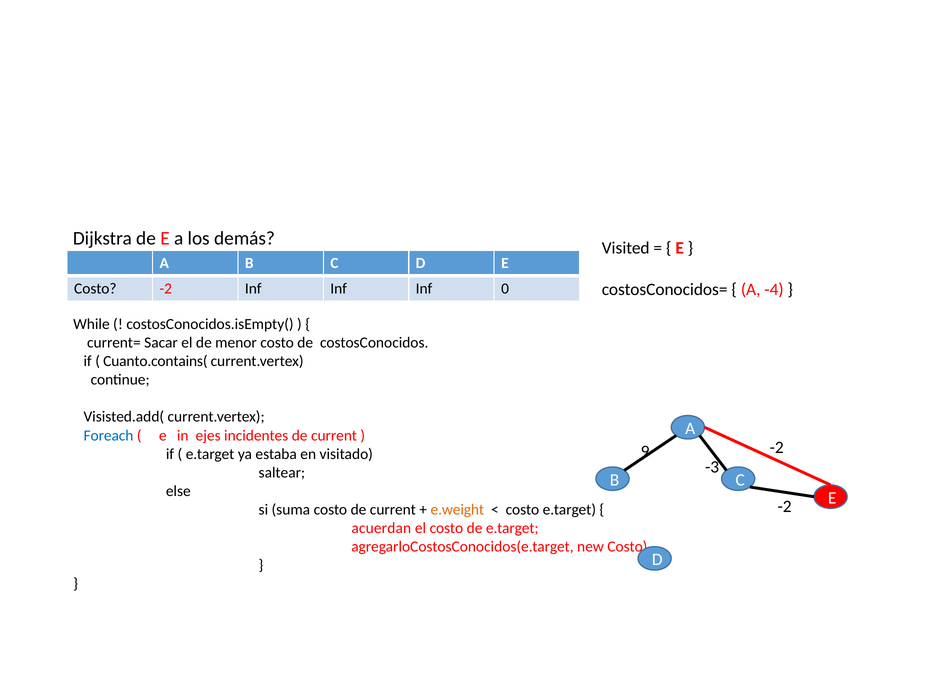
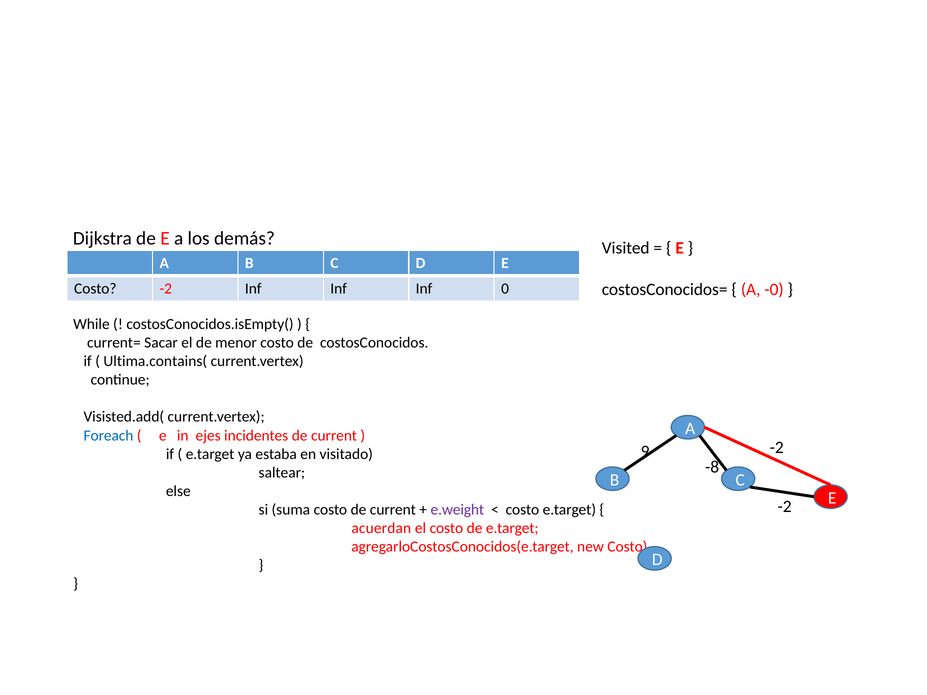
-4: -4 -> -0
Cuanto.contains(: Cuanto.contains( -> Ultima.contains(
-3: -3 -> -8
e.weight colour: orange -> purple
